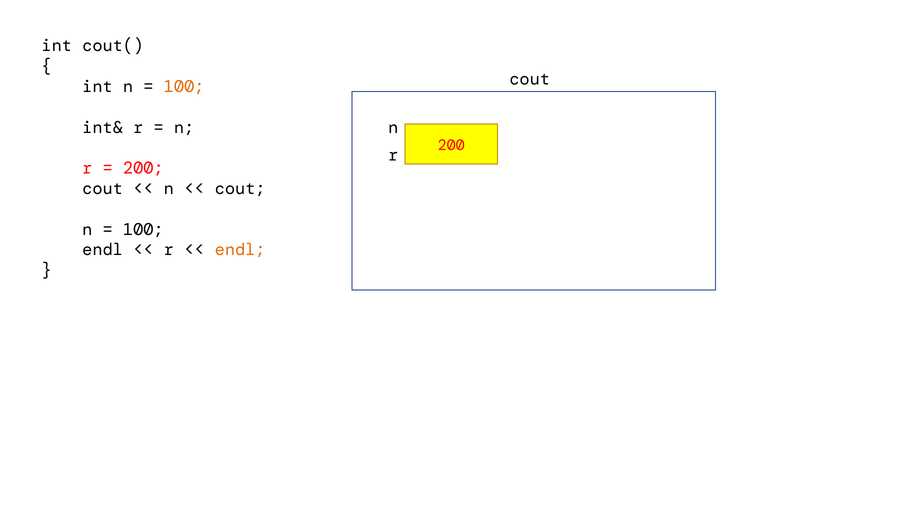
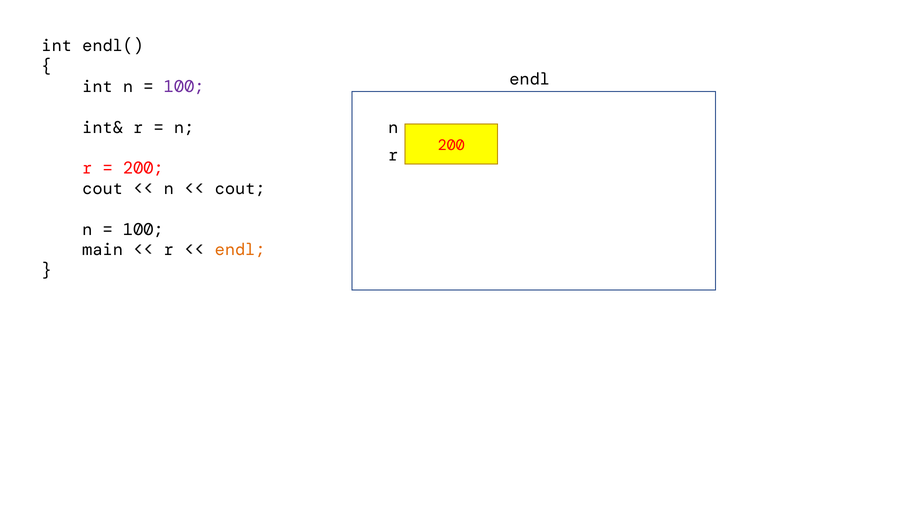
cout(: cout( -> endl(
cout at (530, 79): cout -> endl
100 at (184, 87) colour: orange -> purple
endl at (103, 250): endl -> main
